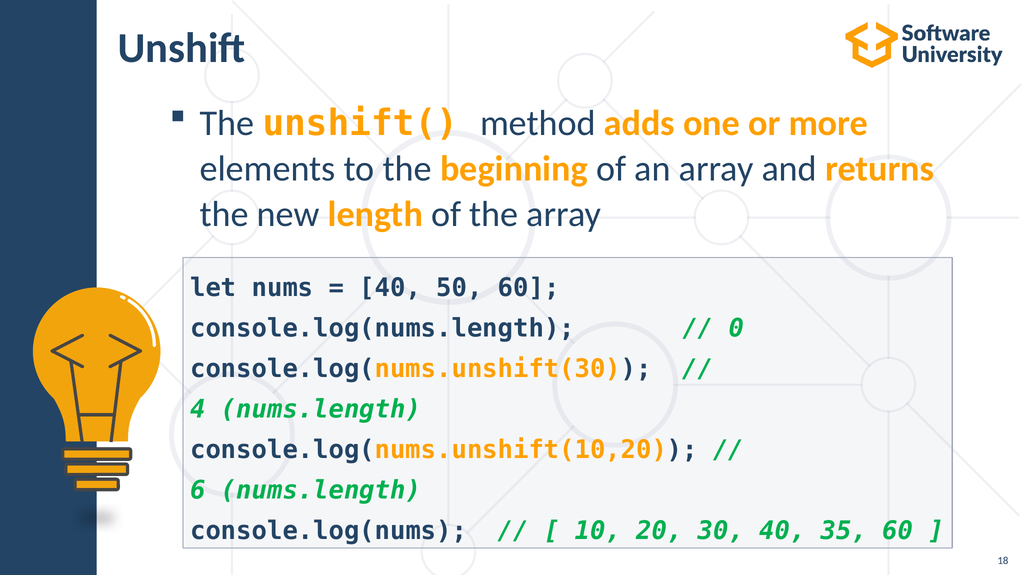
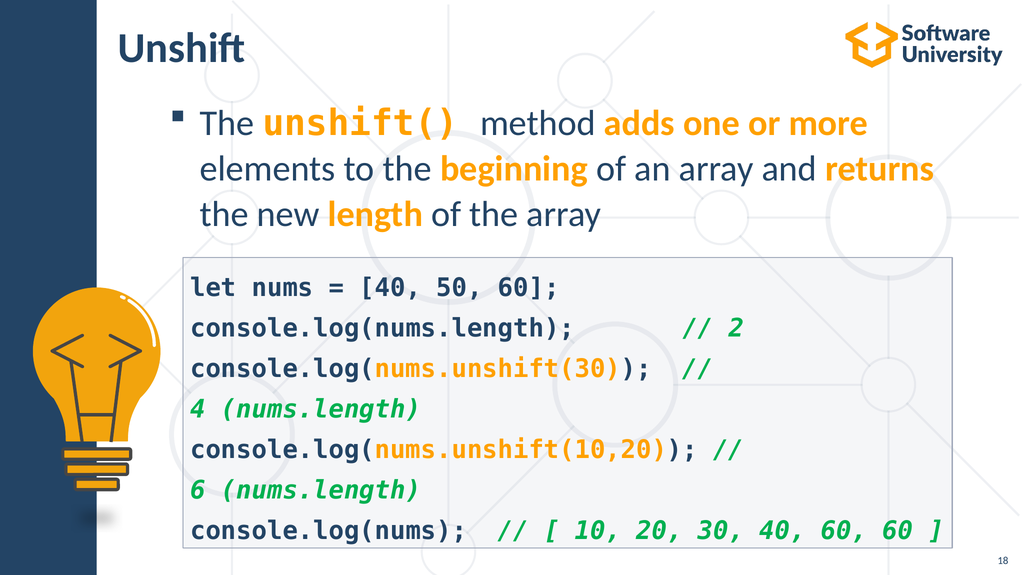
0: 0 -> 2
40 35: 35 -> 60
